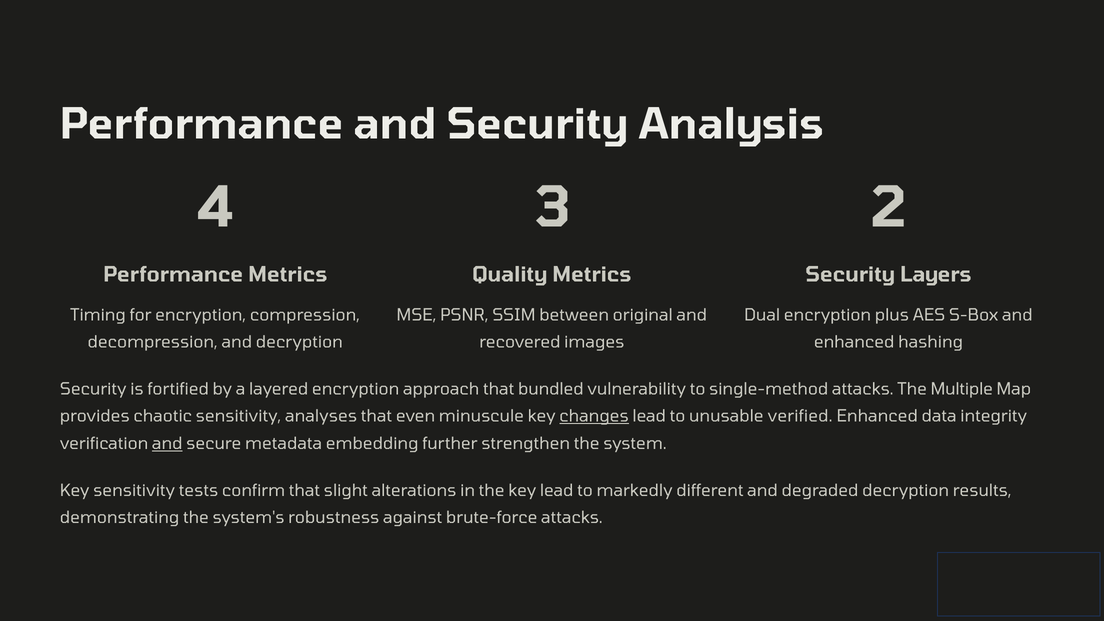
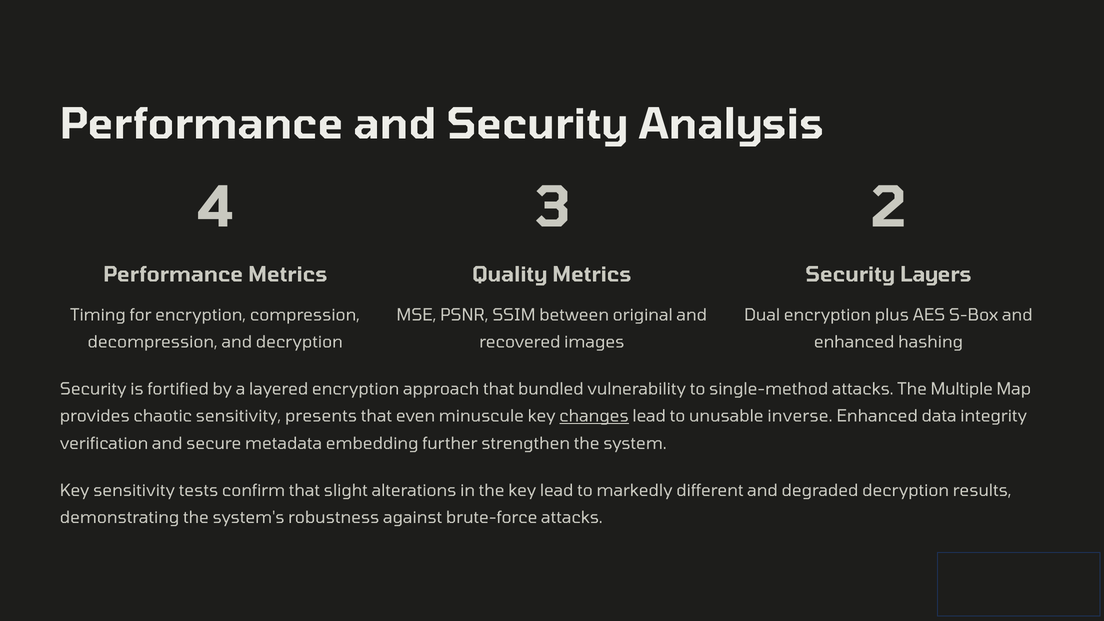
analyses: analyses -> presents
verified: verified -> inverse
and at (167, 444) underline: present -> none
